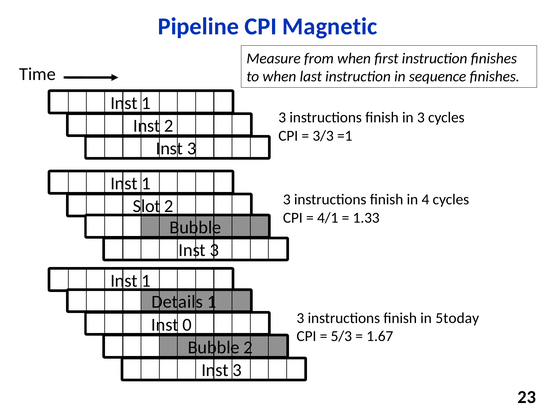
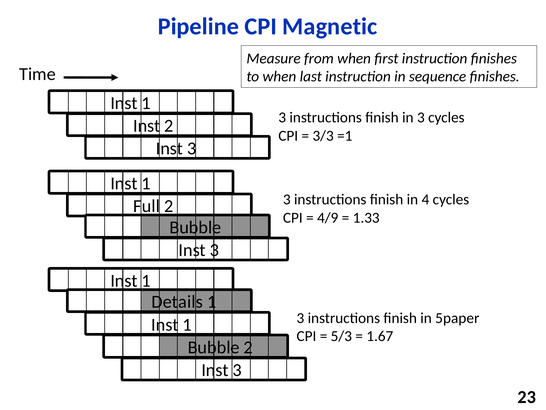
Slot: Slot -> Full
4/1: 4/1 -> 4/9
5today: 5today -> 5paper
0 at (187, 324): 0 -> 1
